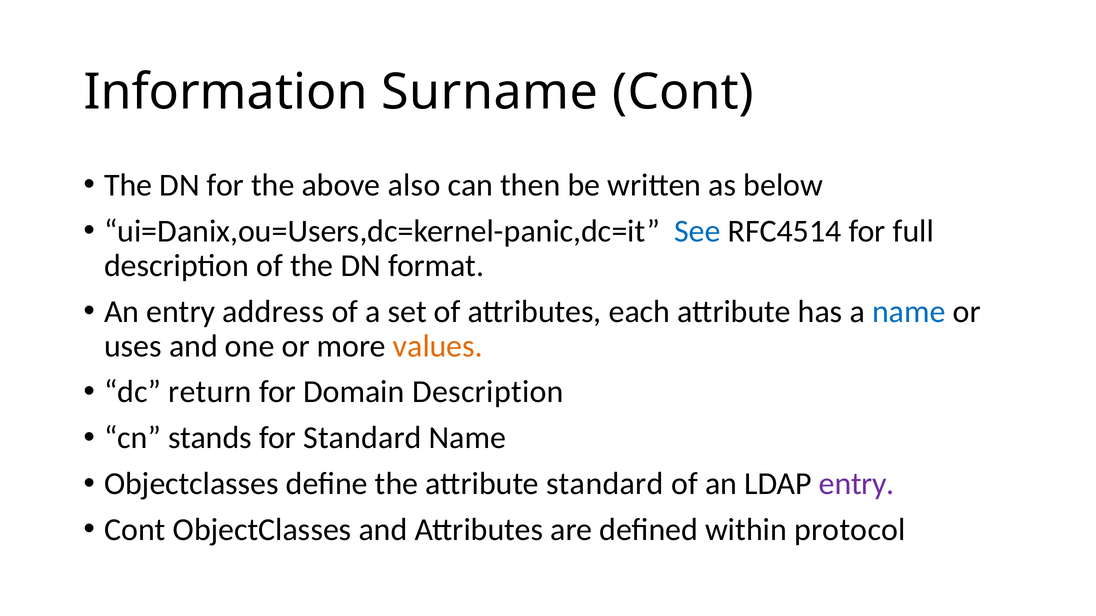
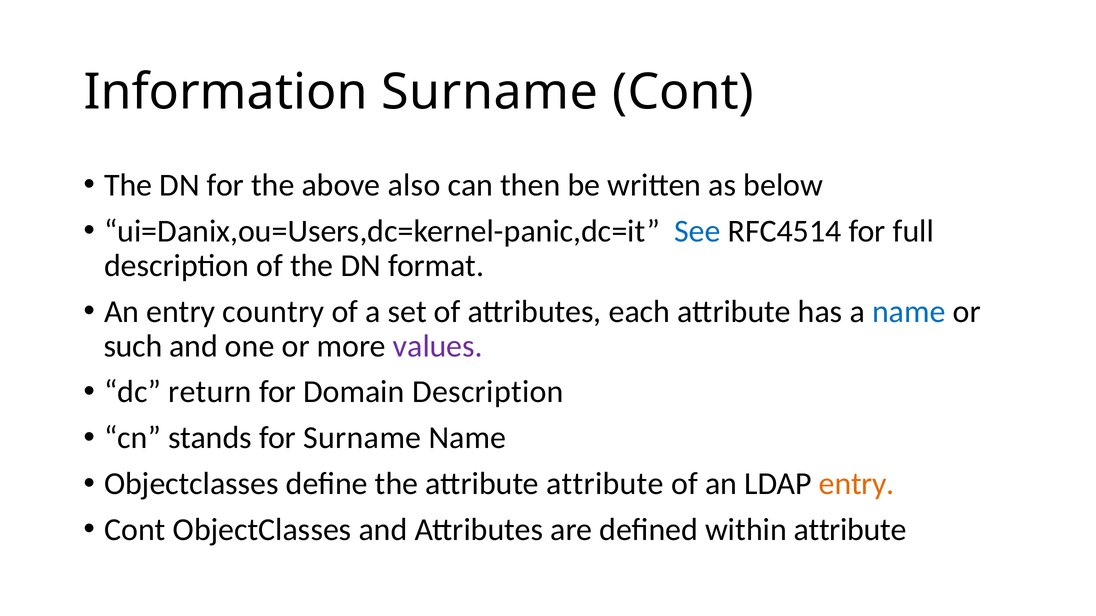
address: address -> country
uses: uses -> such
values colour: orange -> purple
for Standard: Standard -> Surname
attribute standard: standard -> attribute
entry at (857, 484) colour: purple -> orange
within protocol: protocol -> attribute
